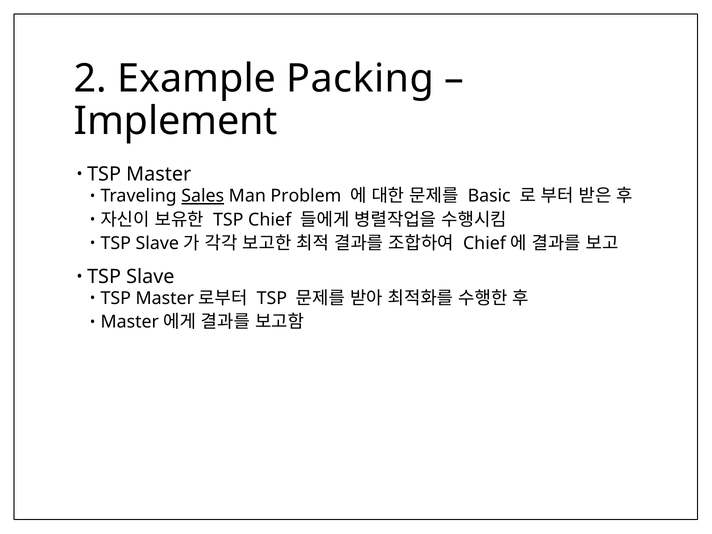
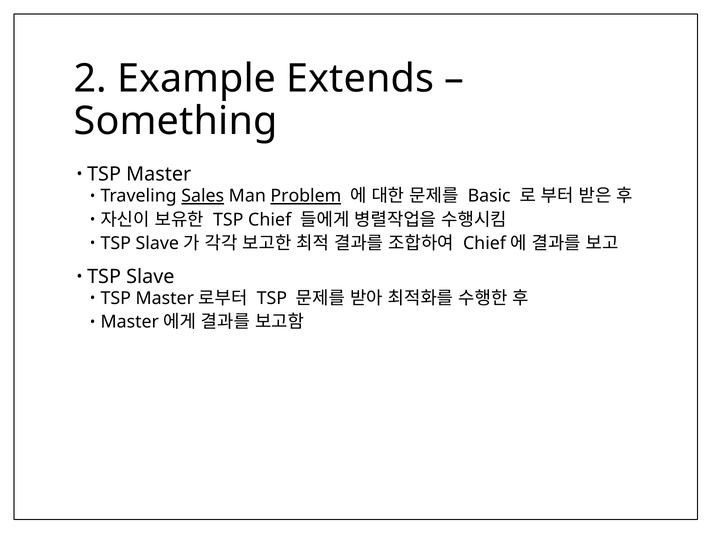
Packing: Packing -> Extends
Implement: Implement -> Something
Problem underline: none -> present
